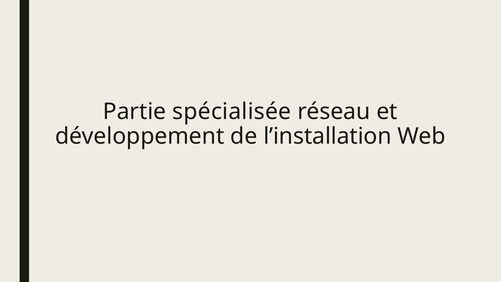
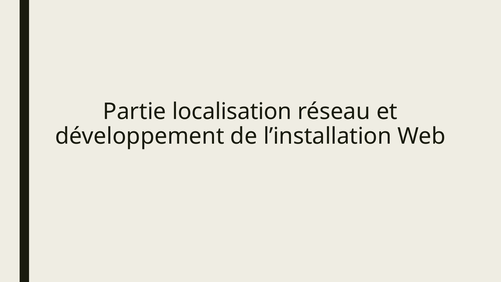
spécialisée: spécialisée -> localisation
